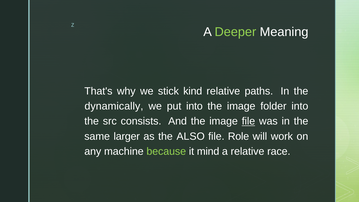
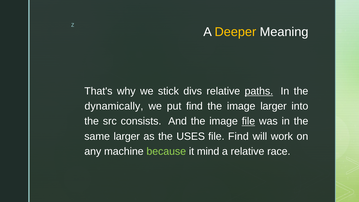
Deeper colour: light green -> yellow
kind: kind -> divs
paths underline: none -> present
put into: into -> find
image folder: folder -> larger
ALSO: ALSO -> USES
file Role: Role -> Find
